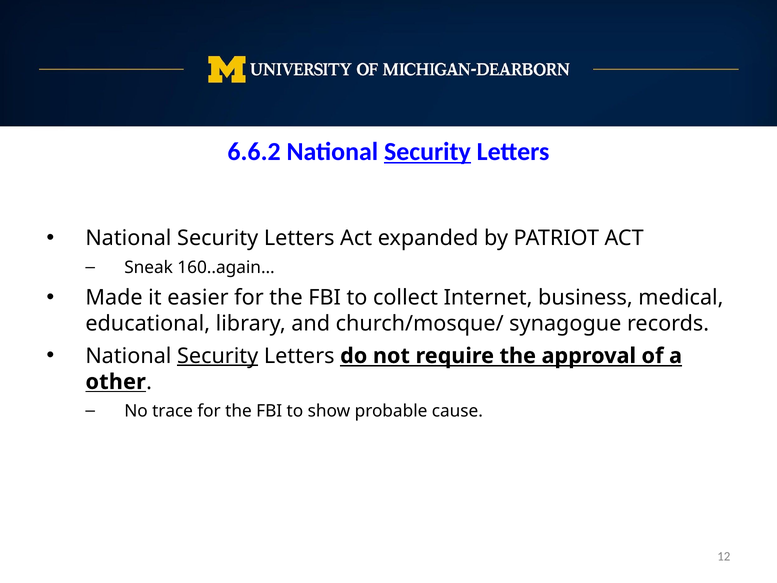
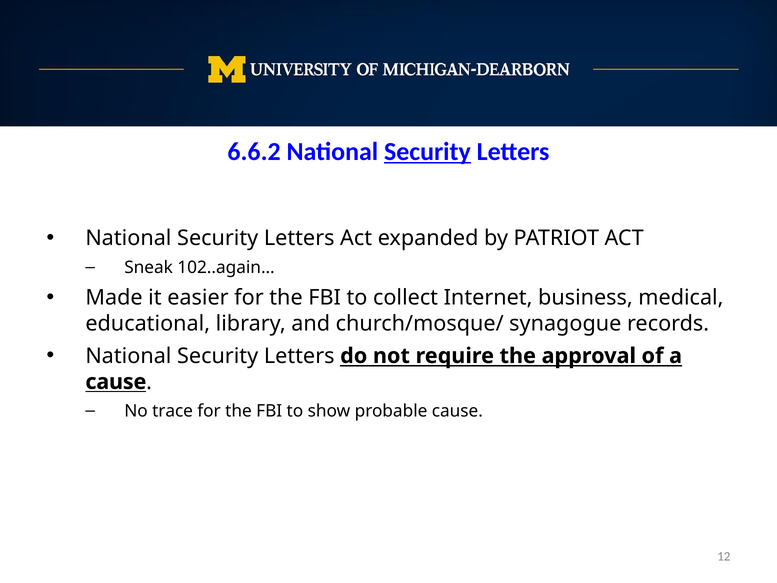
160..again…: 160..again… -> 102..again…
Security at (218, 356) underline: present -> none
other at (116, 382): other -> cause
